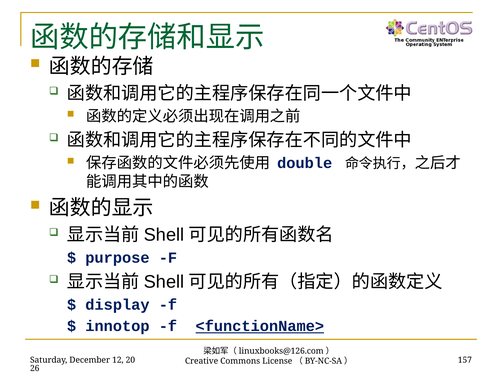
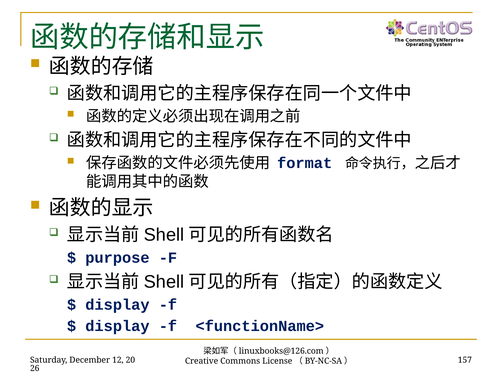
double: double -> format
innotop at (117, 326): innotop -> display
<functionName> underline: present -> none
